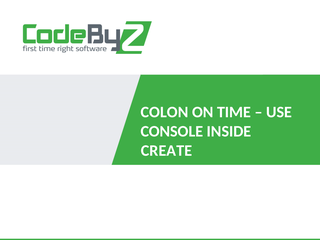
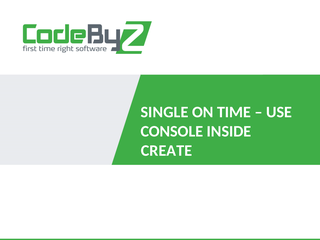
COLON: COLON -> SINGLE
